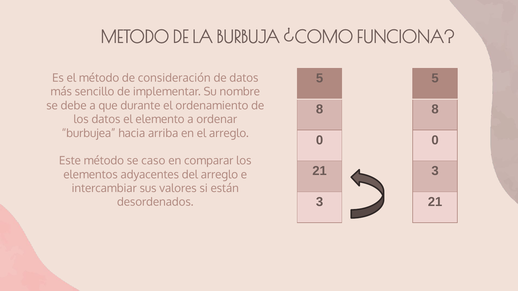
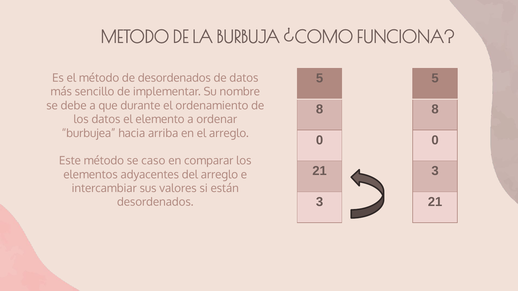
de consideración: consideración -> desordenados
